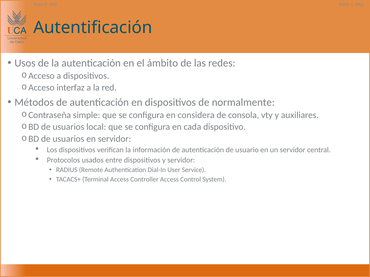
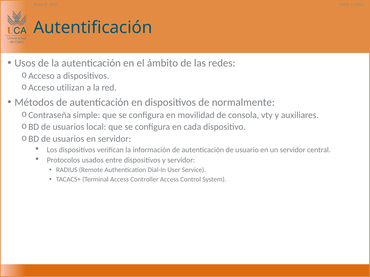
interfaz: interfaz -> utilizan
considera: considera -> movilidad
